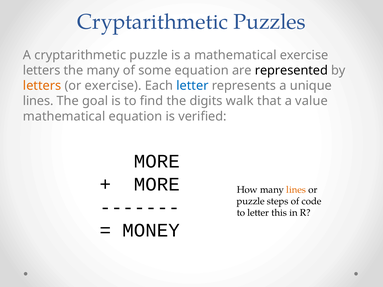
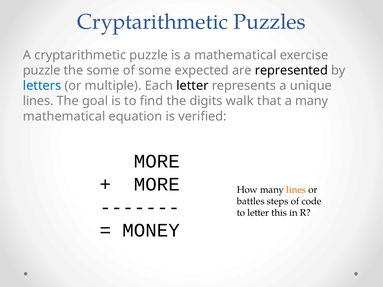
letters at (42, 70): letters -> puzzle
the many: many -> some
some equation: equation -> expected
letters at (42, 86) colour: orange -> blue
or exercise: exercise -> multiple
letter at (192, 86) colour: blue -> black
a value: value -> many
puzzle at (251, 201): puzzle -> battles
